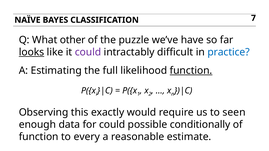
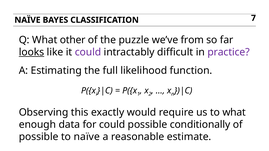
have: have -> from
practice colour: blue -> purple
function at (191, 71) underline: present -> none
to seen: seen -> what
function at (39, 137): function -> possible
to every: every -> naïve
